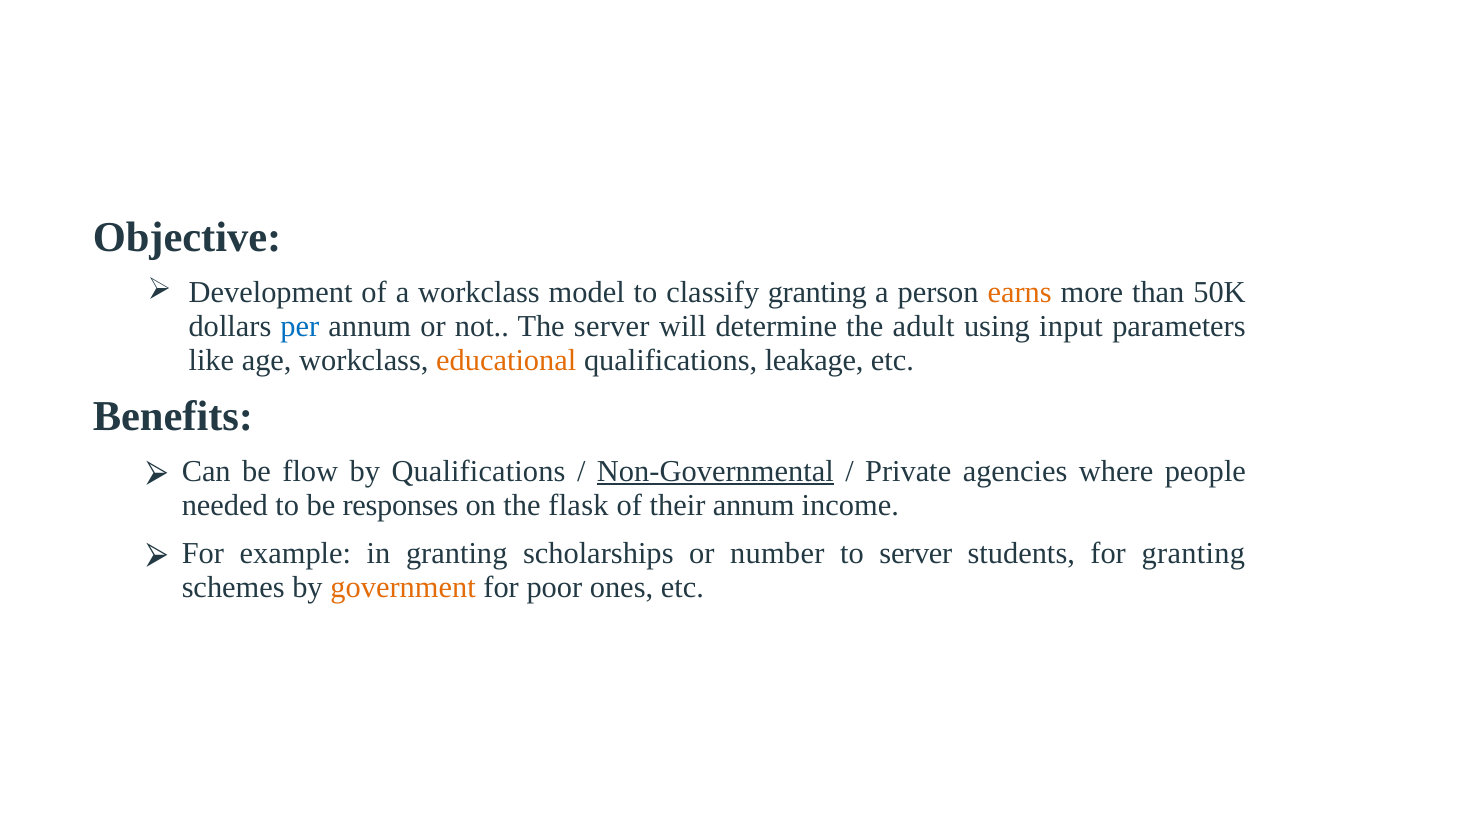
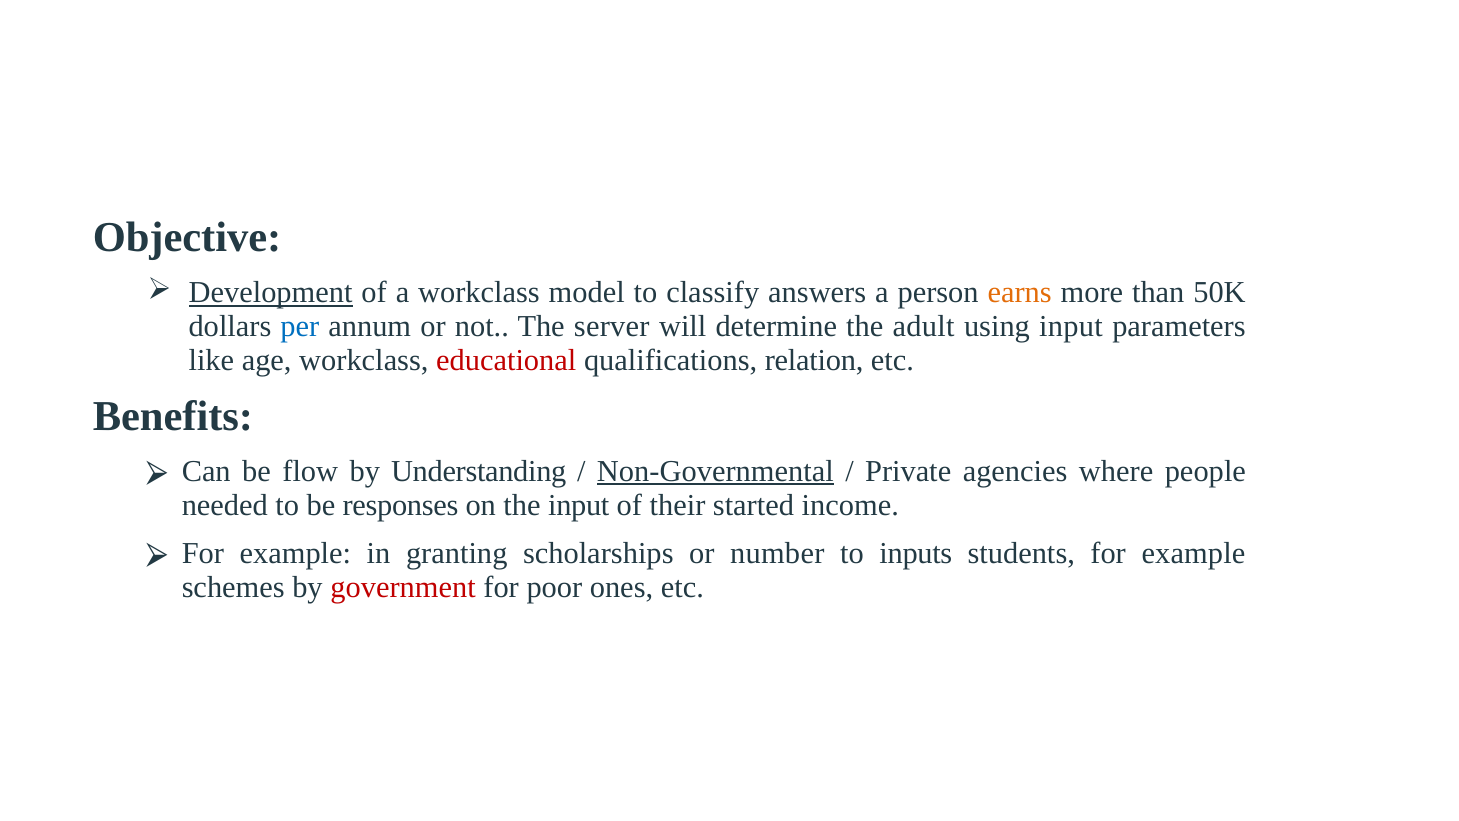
Development underline: none -> present
classify granting: granting -> answers
educational colour: orange -> red
leakage: leakage -> relation
by Qualifications: Qualifications -> Understanding
the flask: flask -> input
their annum: annum -> started
to server: server -> inputs
students for granting: granting -> example
government colour: orange -> red
